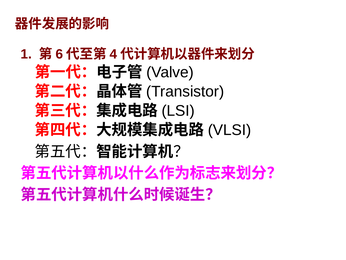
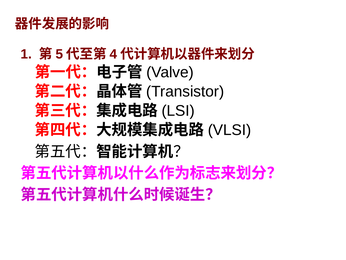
6: 6 -> 5
